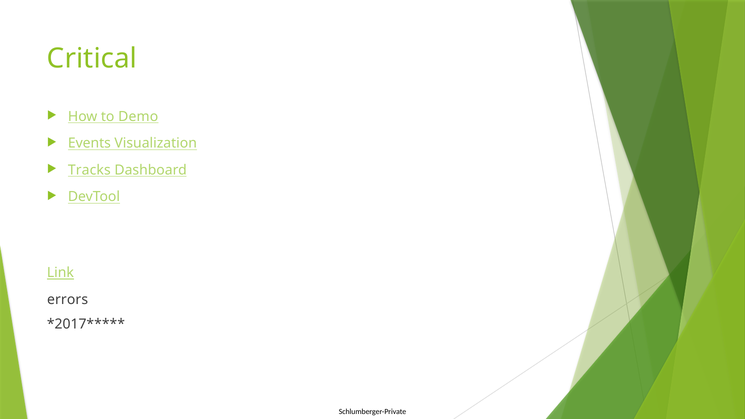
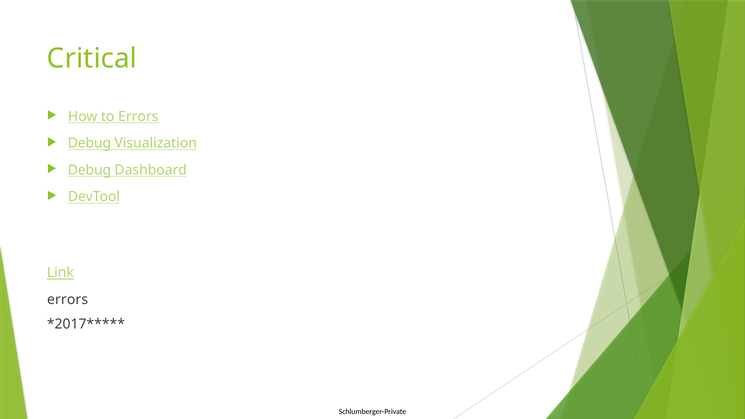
to Demo: Demo -> Errors
Events at (89, 143): Events -> Debug
Tracks at (89, 170): Tracks -> Debug
